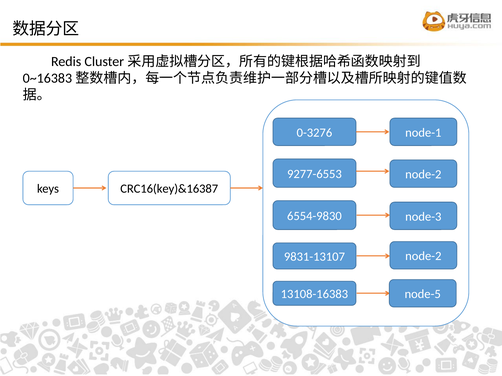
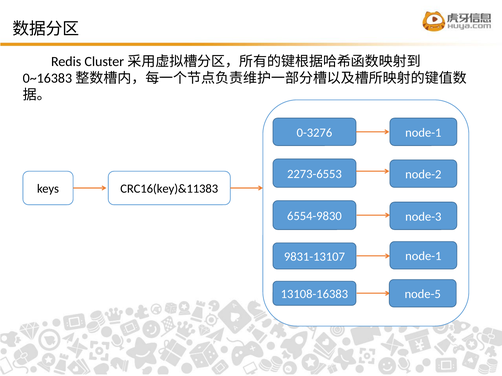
9277-6553: 9277-6553 -> 2273-6553
CRC16(key)&16387: CRC16(key)&16387 -> CRC16(key)&11383
node-2 at (423, 257): node-2 -> node-1
